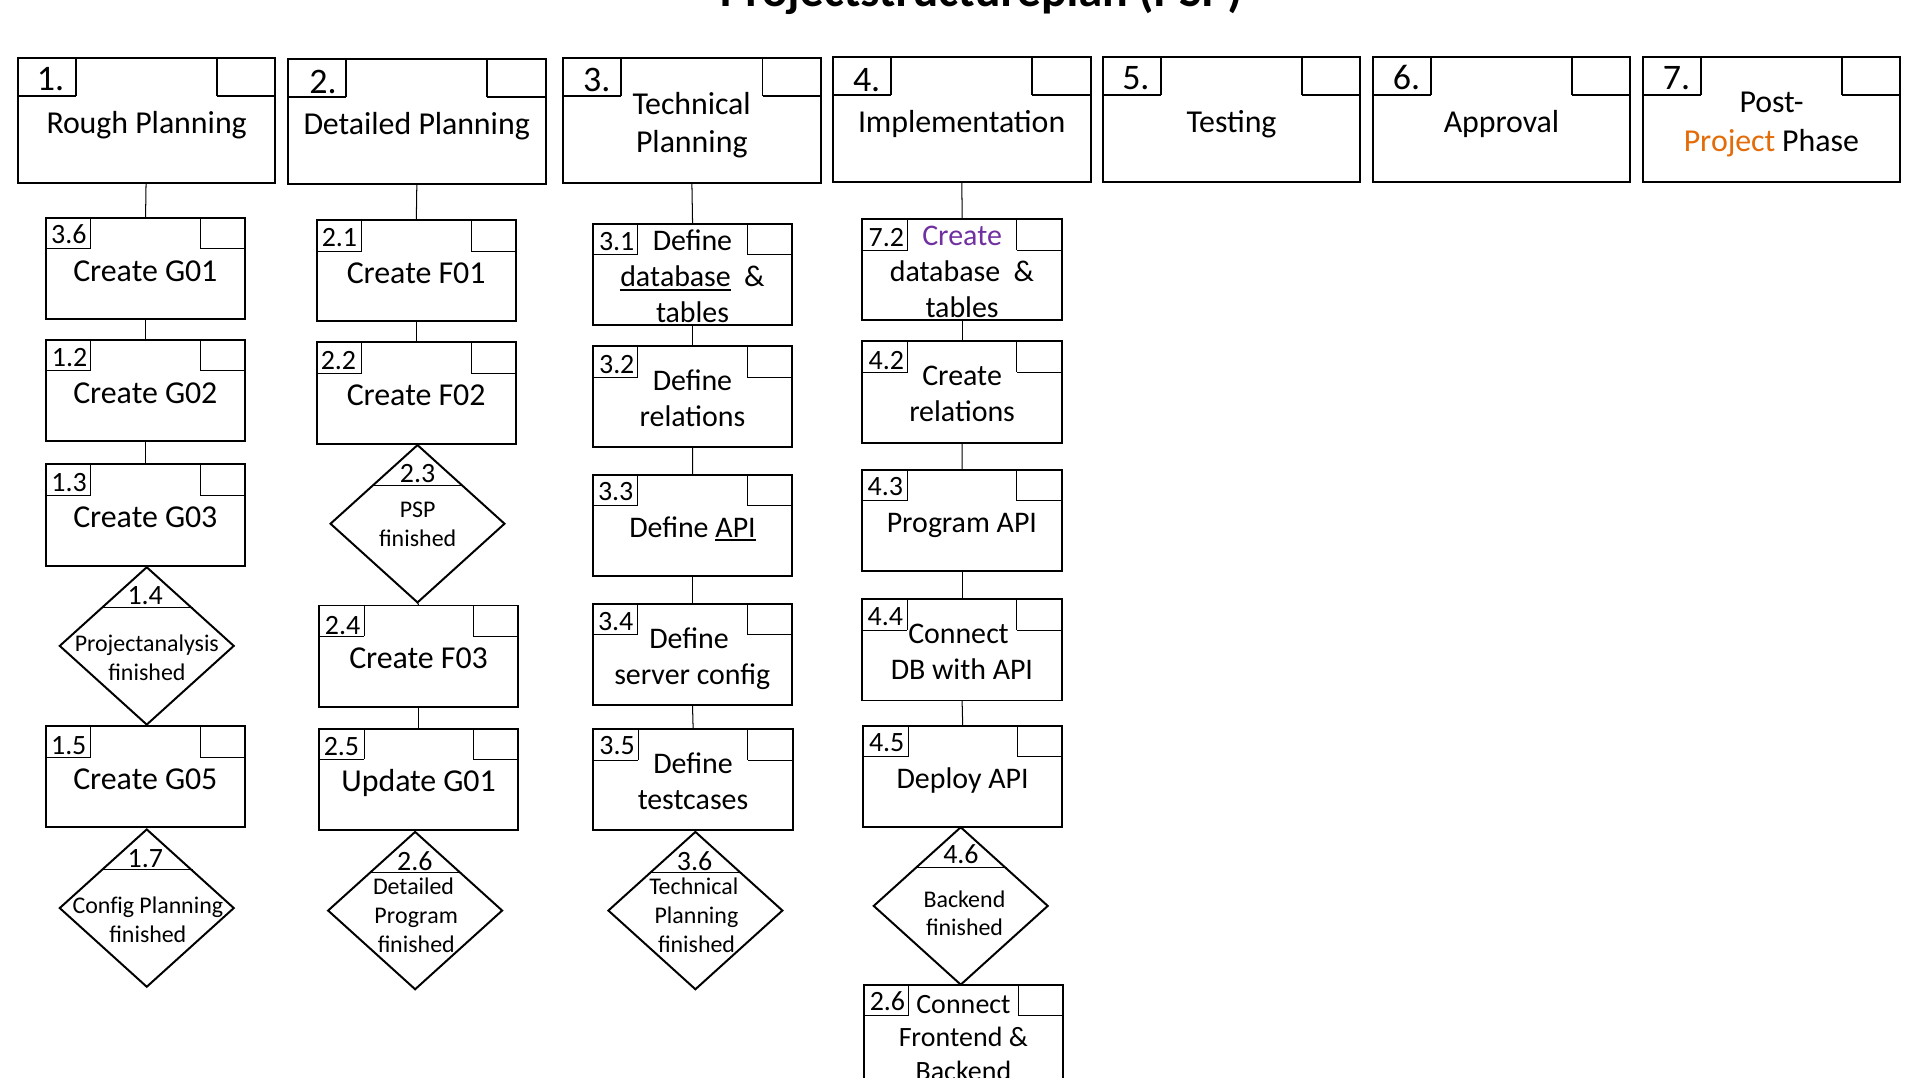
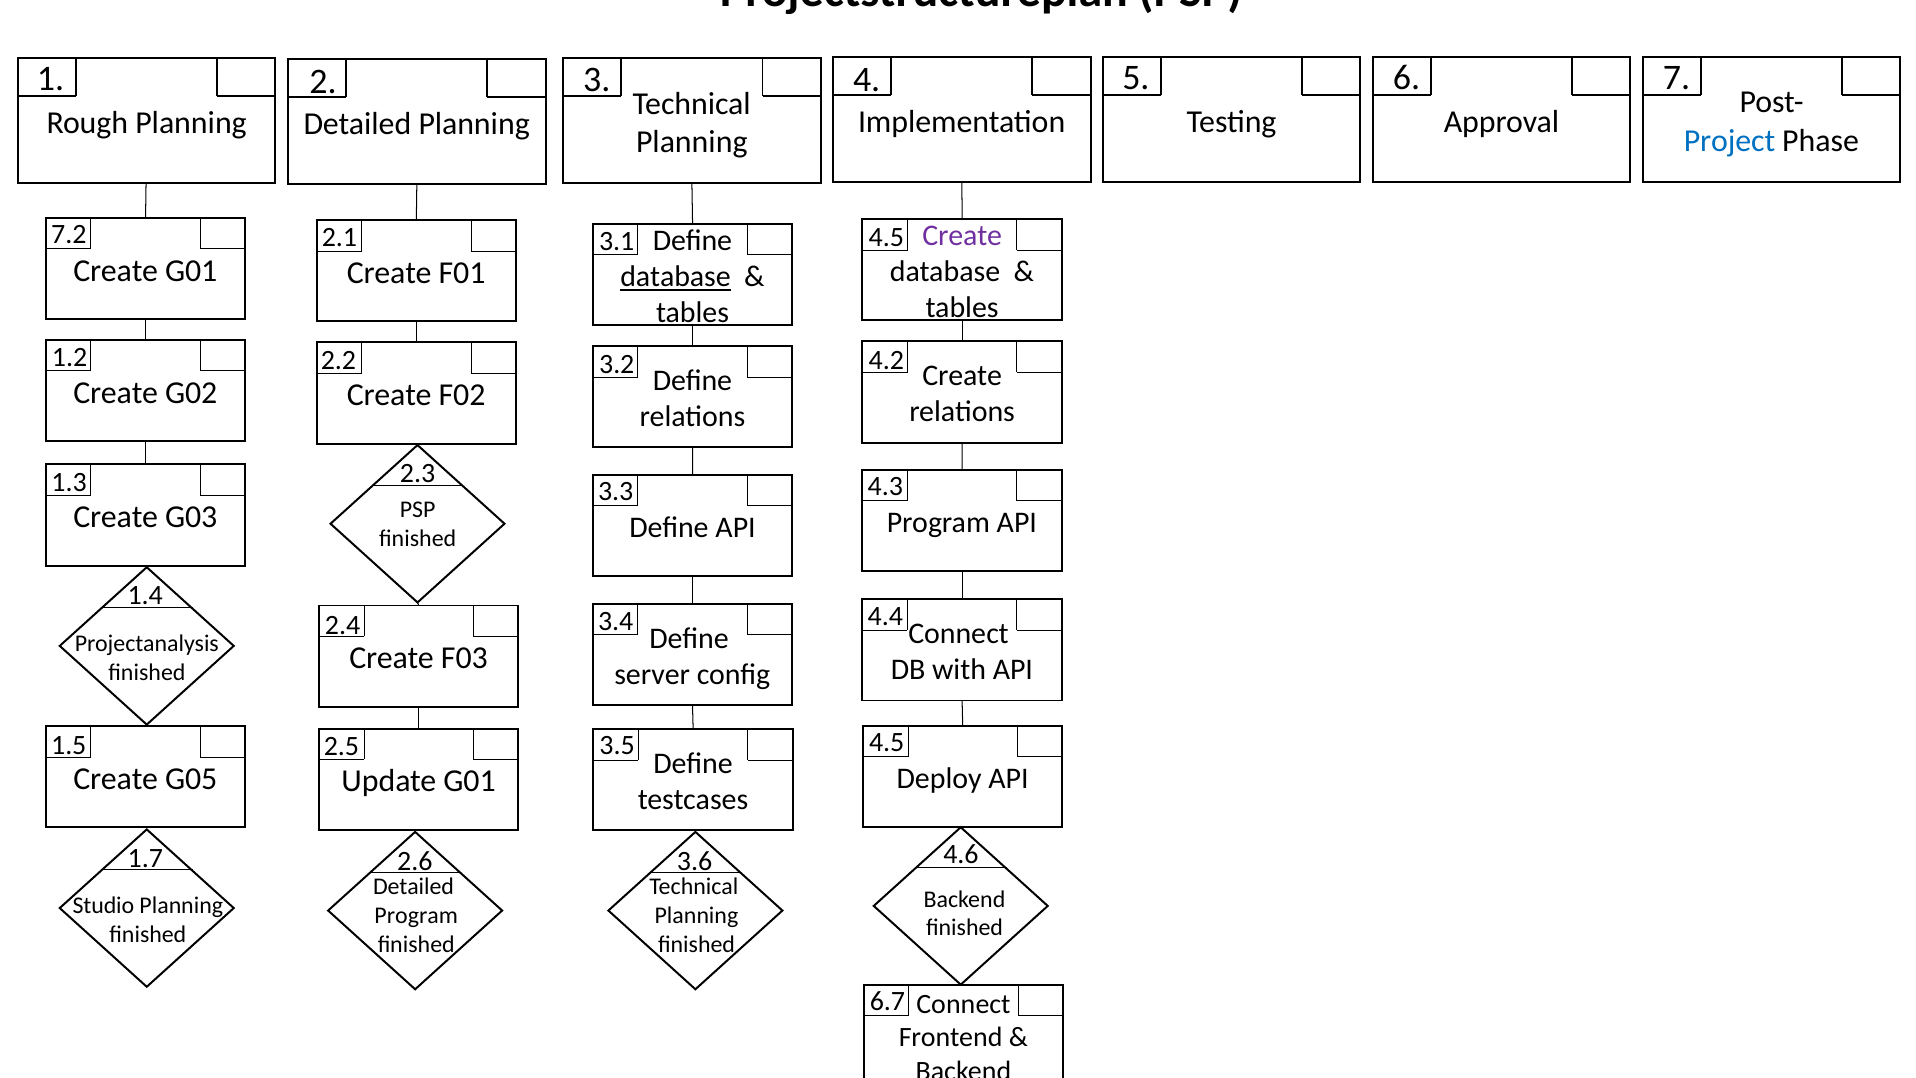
Project colour: orange -> blue
3.6 at (69, 234): 3.6 -> 7.2
7.2 at (886, 237): 7.2 -> 4.5
API at (736, 527) underline: present -> none
Config at (103, 906): Config -> Studio
2.6 at (887, 1001): 2.6 -> 6.7
